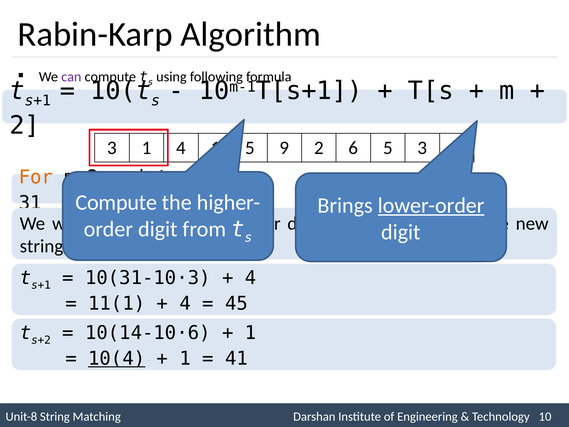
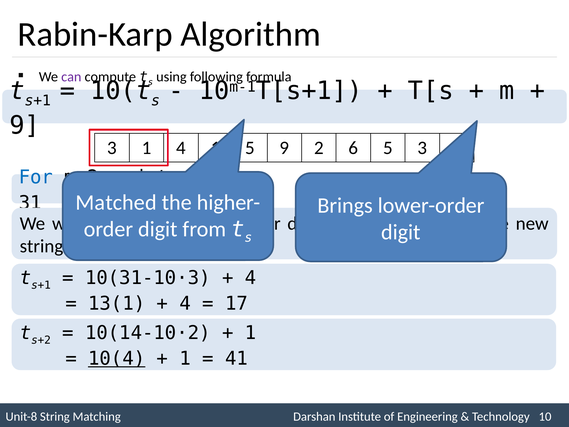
2 at (25, 125): 2 -> 9
For colour: orange -> blue
Compute at (116, 202): Compute -> Matched
lower-order underline: present -> none
11(1: 11(1 -> 13(1
45: 45 -> 17
10(14-10·6: 10(14-10·6 -> 10(14-10·2
